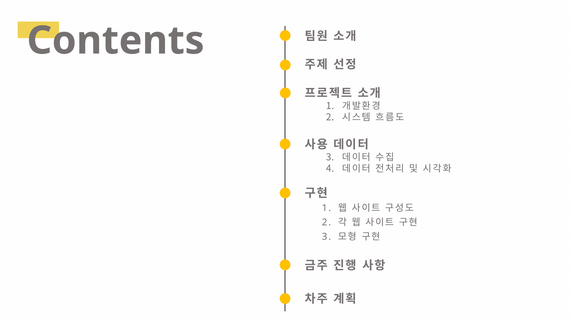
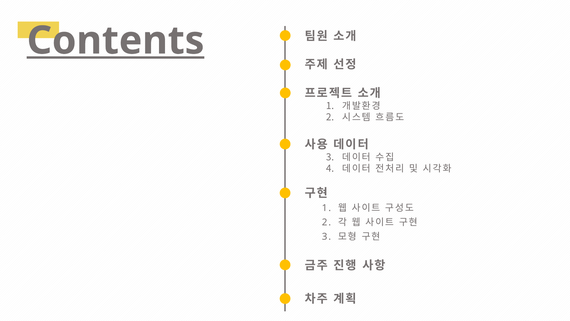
Contents underline: none -> present
